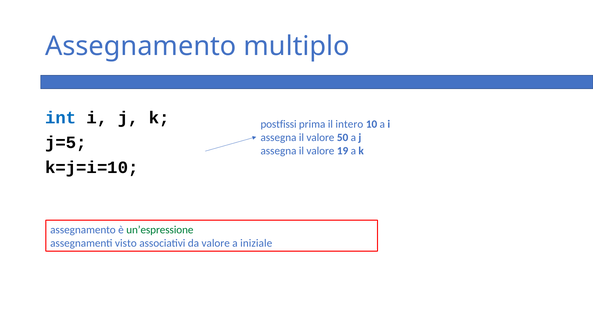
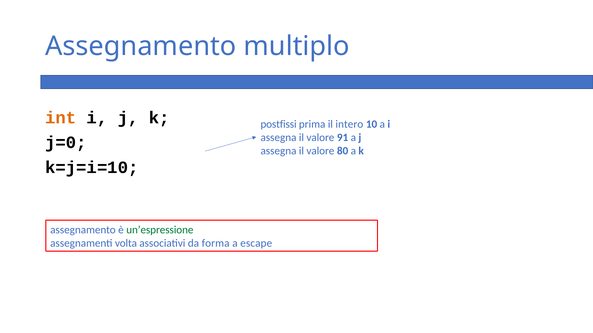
int colour: blue -> orange
50: 50 -> 91
j=5: j=5 -> j=0
19: 19 -> 80
visto: visto -> volta
da valore: valore -> forma
iniziale: iniziale -> escape
